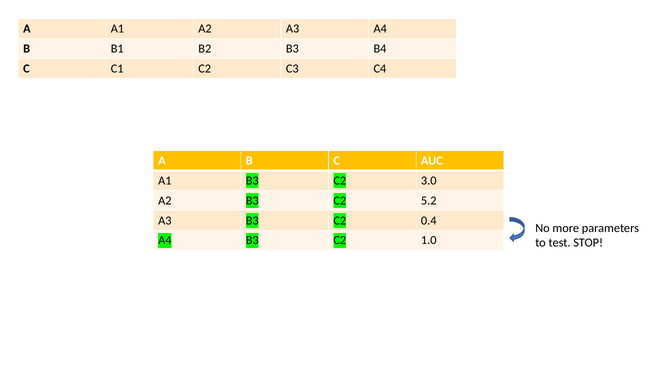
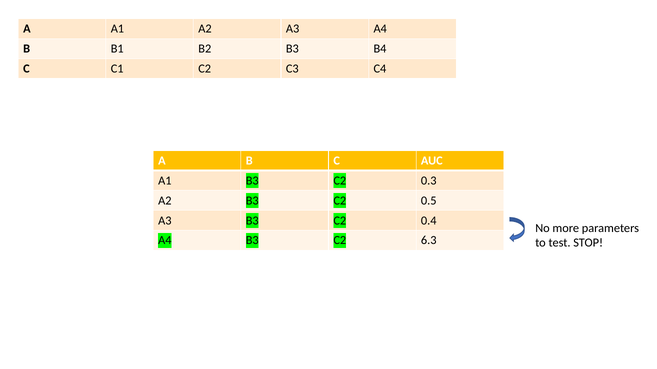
3.0: 3.0 -> 0.3
5.2: 5.2 -> 0.5
1.0: 1.0 -> 6.3
